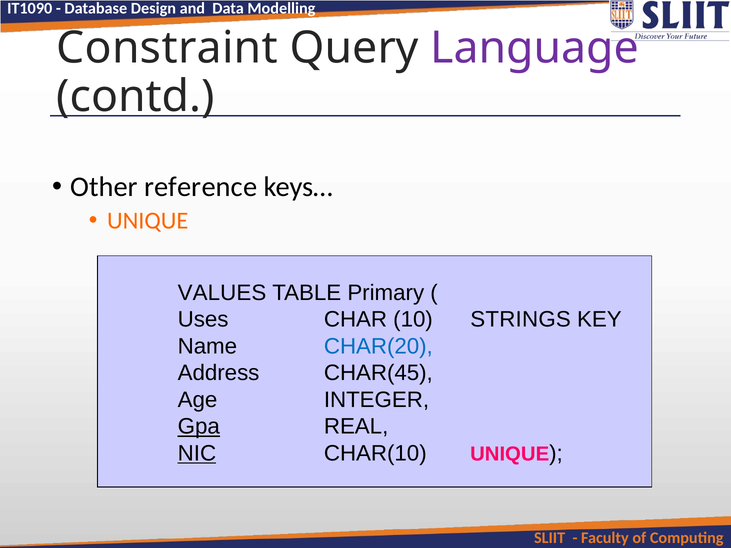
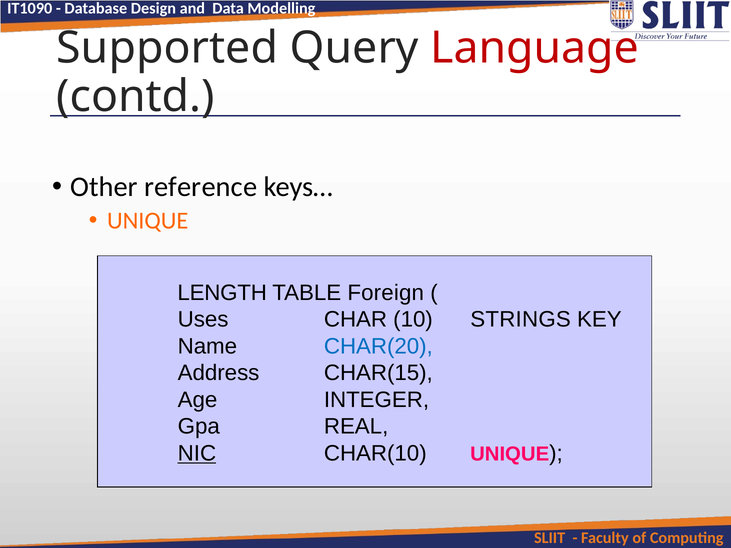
Constraint: Constraint -> Supported
Language colour: purple -> red
VALUES: VALUES -> LENGTH
Primary: Primary -> Foreign
CHAR(45: CHAR(45 -> CHAR(15
Gpa underline: present -> none
